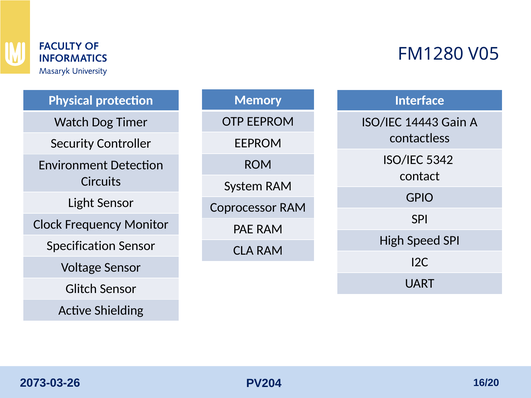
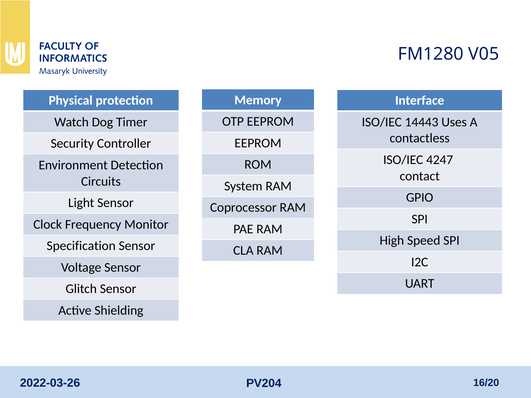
Gain: Gain -> Uses
5342: 5342 -> 4247
2073-03-26: 2073-03-26 -> 2022-03-26
